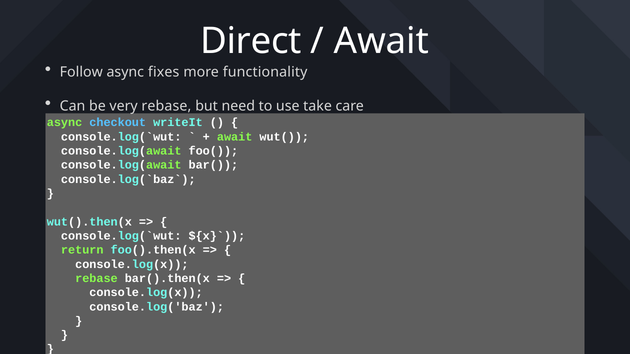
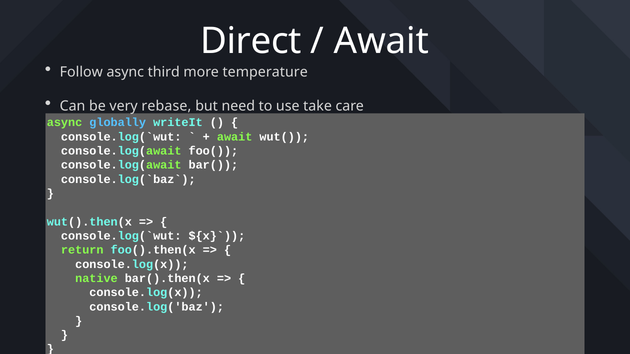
fixes: fixes -> third
functionality: functionality -> temperature
checkout: checkout -> globally
rebase at (96, 279): rebase -> native
